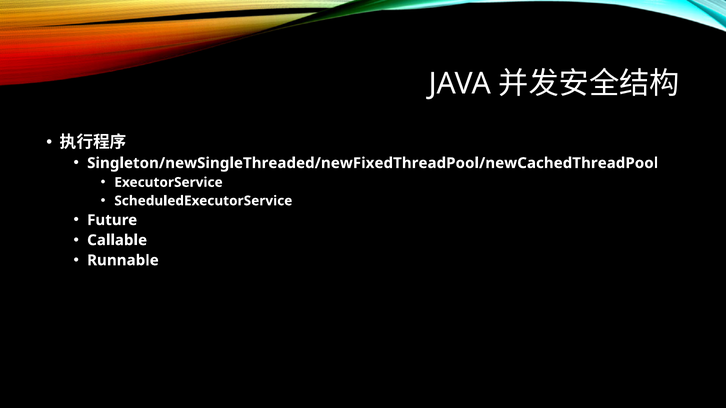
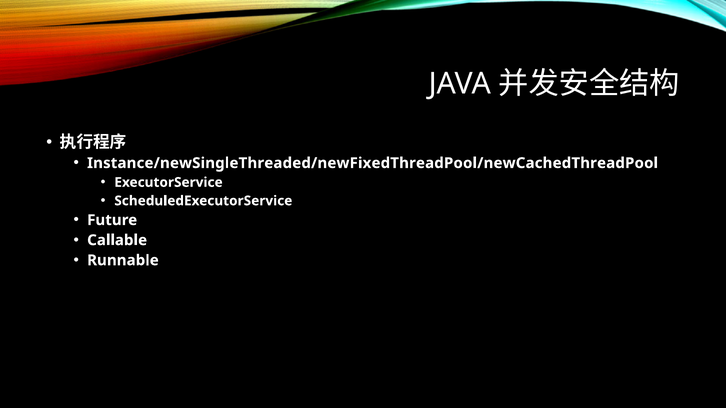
Singleton/newSingleThreaded/newFixedThreadPool/newCachedThreadPool: Singleton/newSingleThreaded/newFixedThreadPool/newCachedThreadPool -> Instance/newSingleThreaded/newFixedThreadPool/newCachedThreadPool
